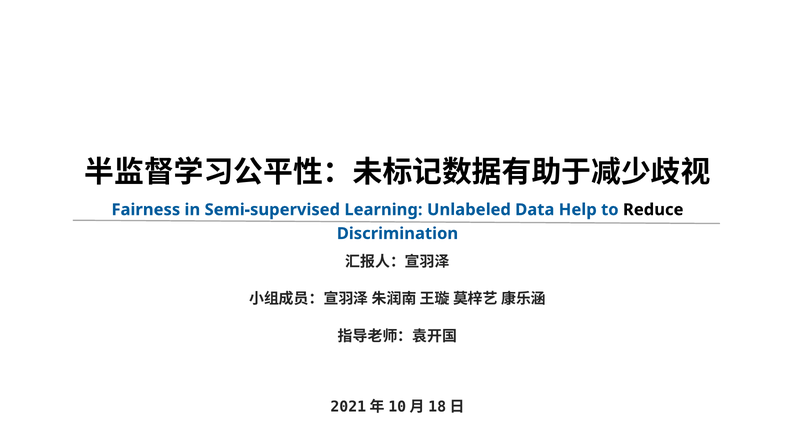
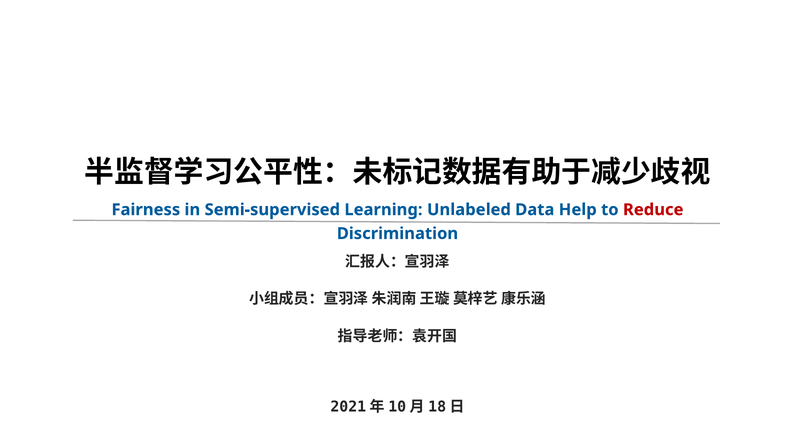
Reduce colour: black -> red
